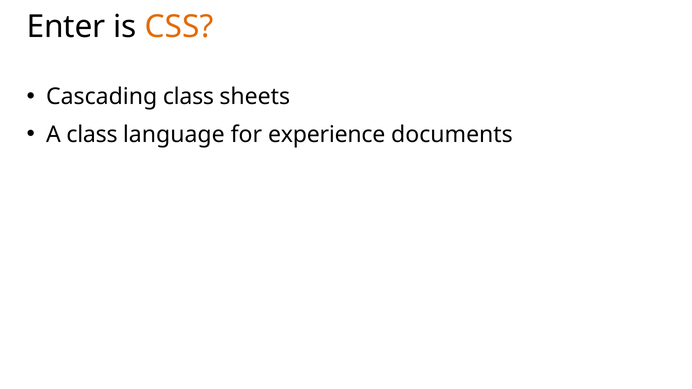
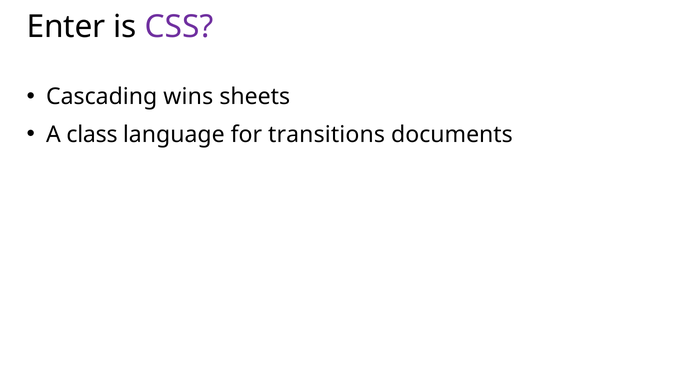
CSS colour: orange -> purple
Cascading class: class -> wins
experience: experience -> transitions
